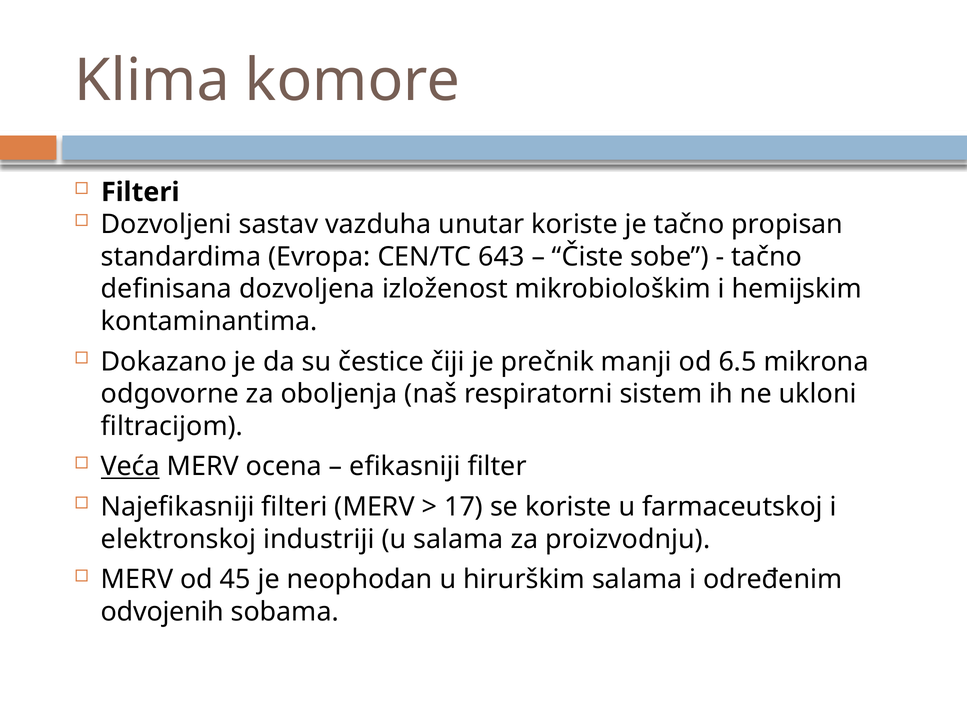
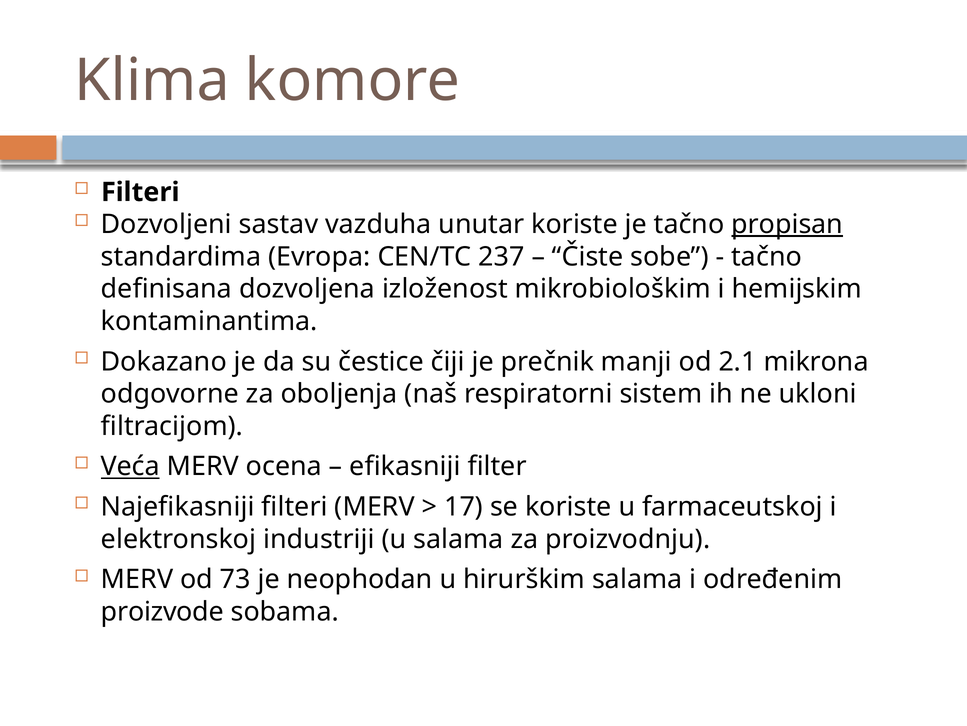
propisan underline: none -> present
643: 643 -> 237
6.5: 6.5 -> 2.1
45: 45 -> 73
odvojenih: odvojenih -> proizvode
